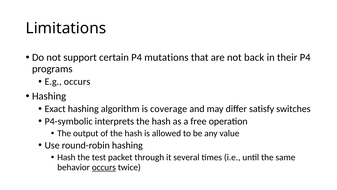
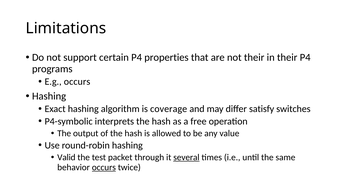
mutations: mutations -> properties
not back: back -> their
Hash at (66, 157): Hash -> Valid
several underline: none -> present
